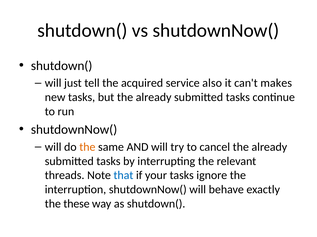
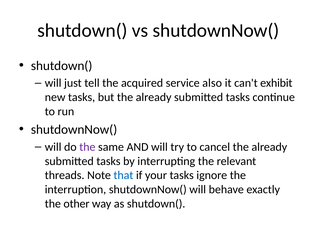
makes: makes -> exhibit
the at (87, 147) colour: orange -> purple
these: these -> other
